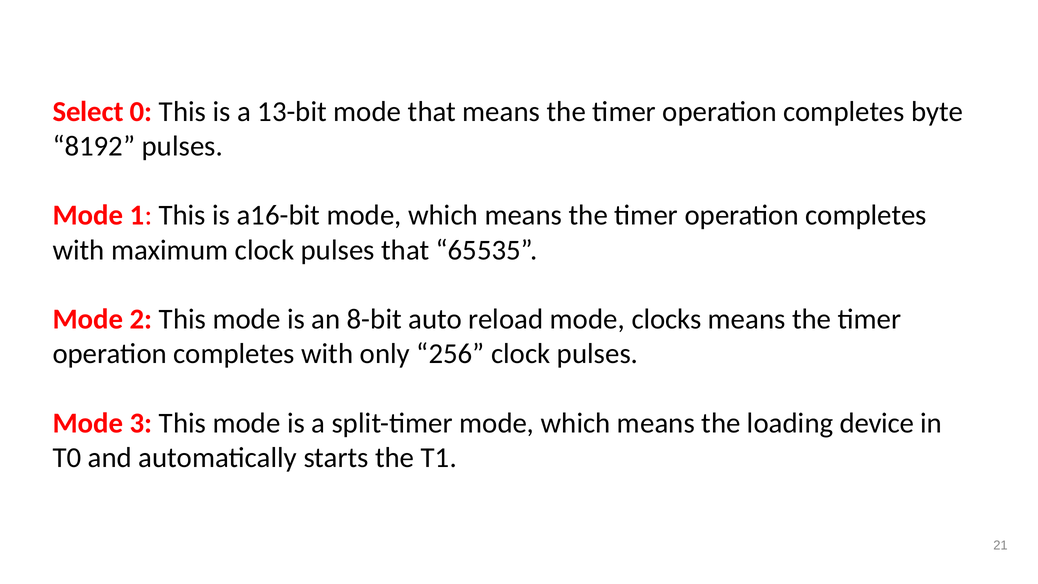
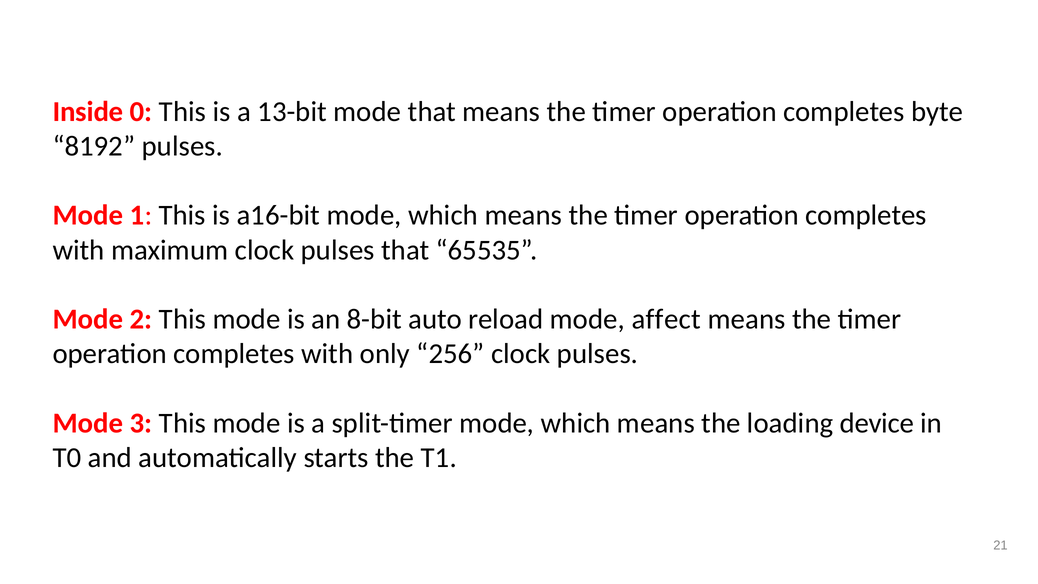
Select: Select -> Inside
clocks: clocks -> affect
